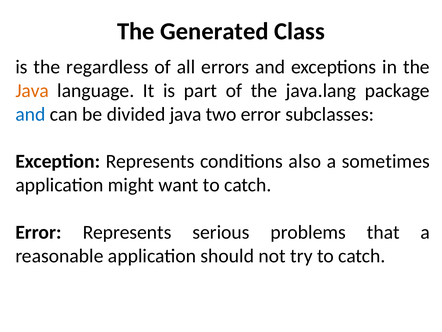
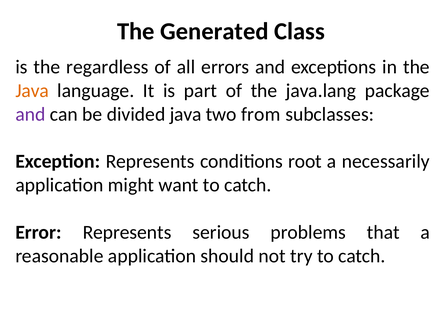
and at (30, 114) colour: blue -> purple
two error: error -> from
also: also -> root
sometimes: sometimes -> necessarily
